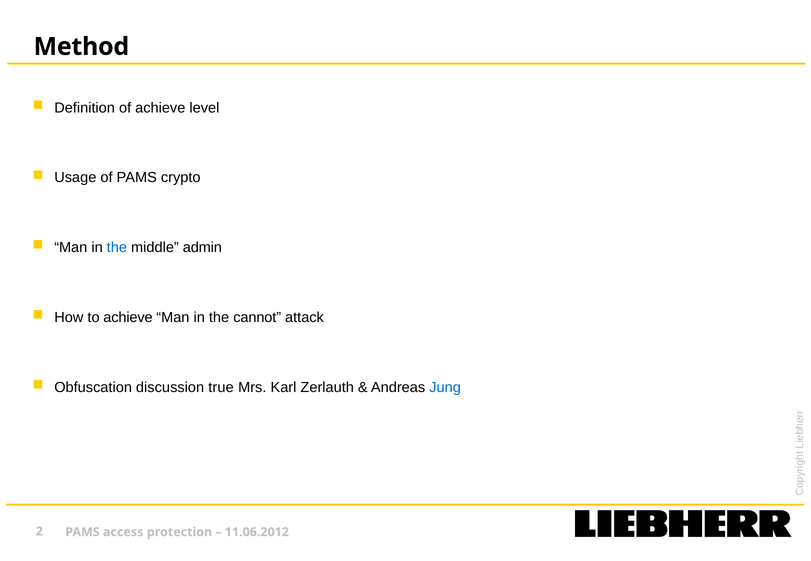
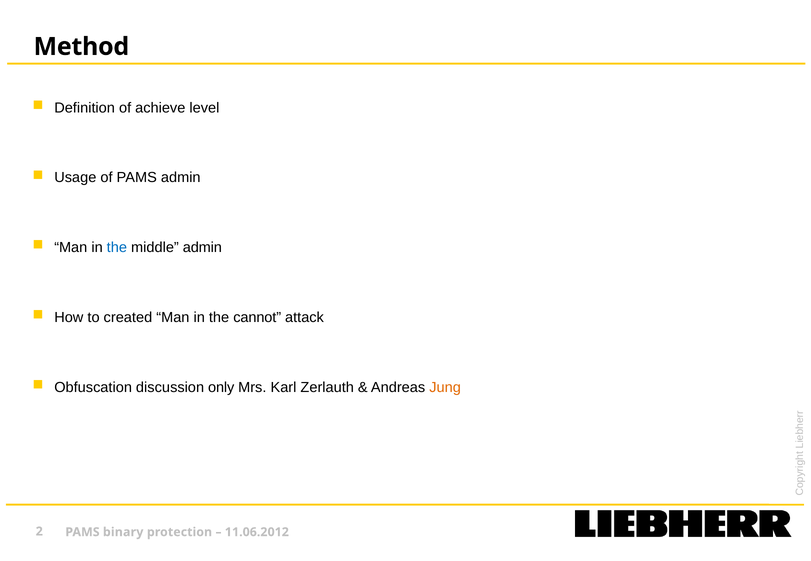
PAMS crypto: crypto -> admin
to achieve: achieve -> created
true: true -> only
Jung colour: blue -> orange
access: access -> binary
